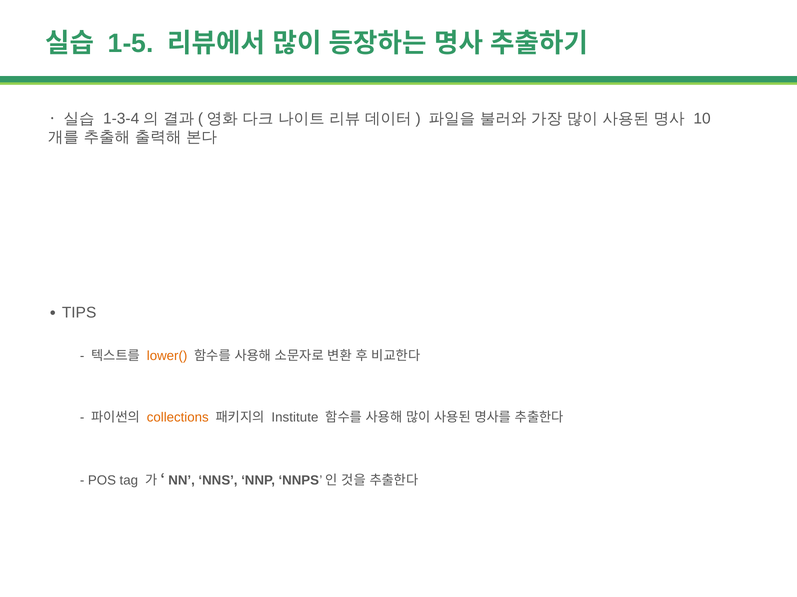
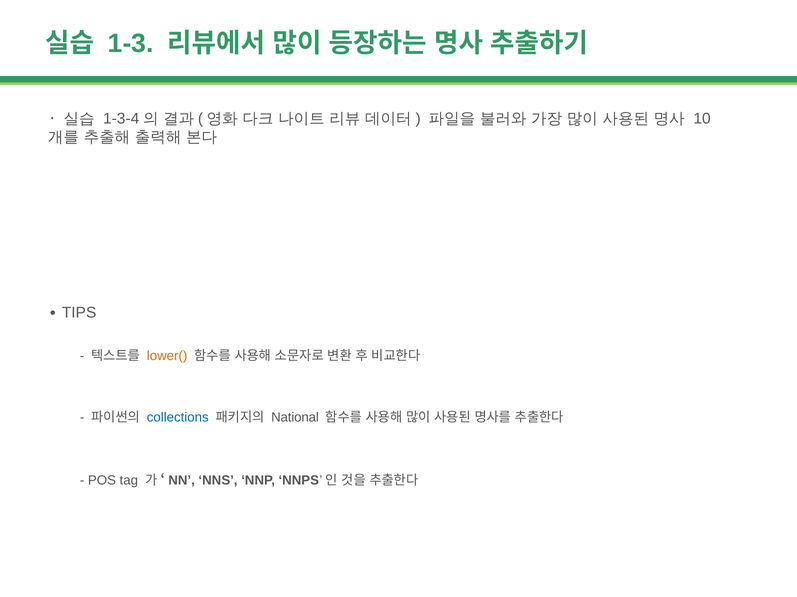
1-5: 1-5 -> 1-3
collections colour: orange -> blue
Institute: Institute -> National
